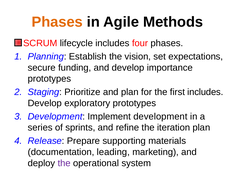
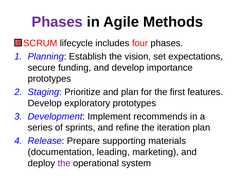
Phases at (57, 22) colour: orange -> purple
first includes: includes -> features
Implement development: development -> recommends
